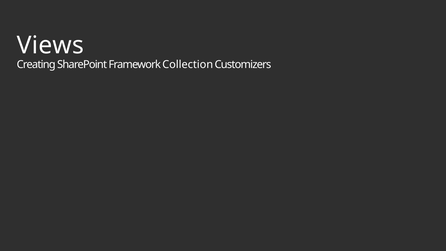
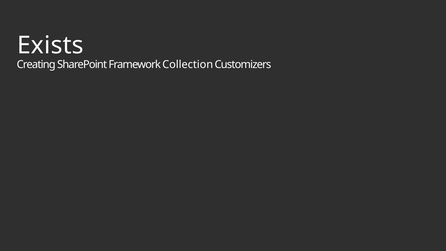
Views: Views -> Exists
